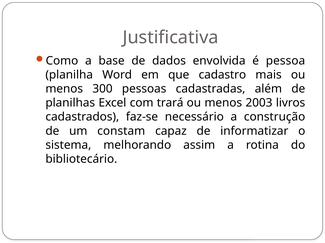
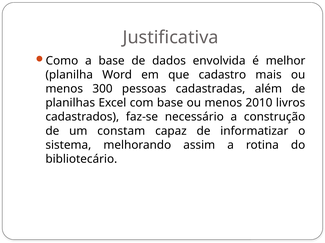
pessoa: pessoa -> melhor
com trará: trará -> base
2003: 2003 -> 2010
